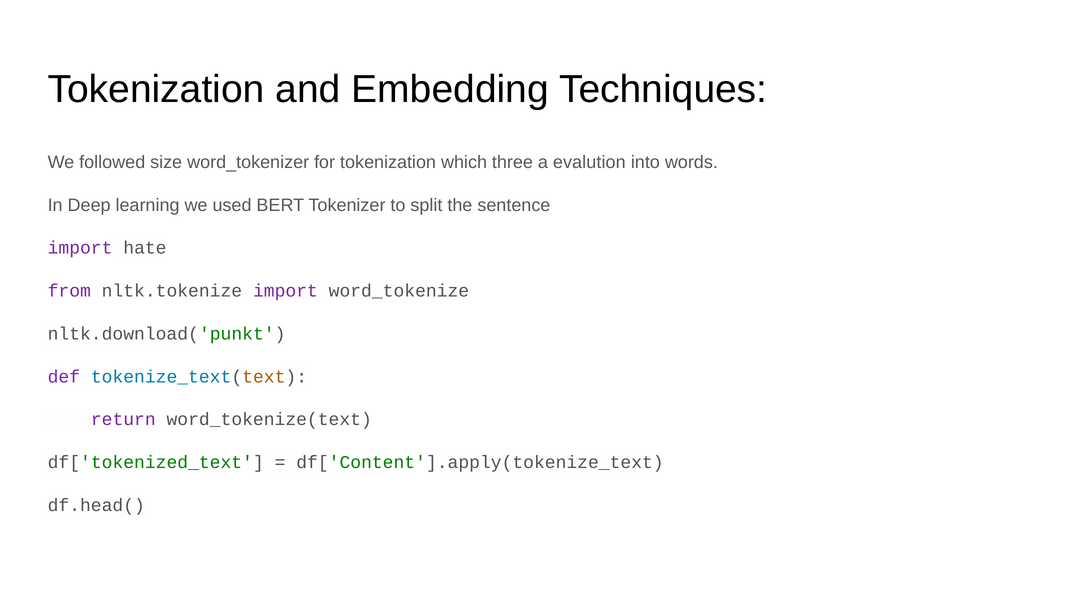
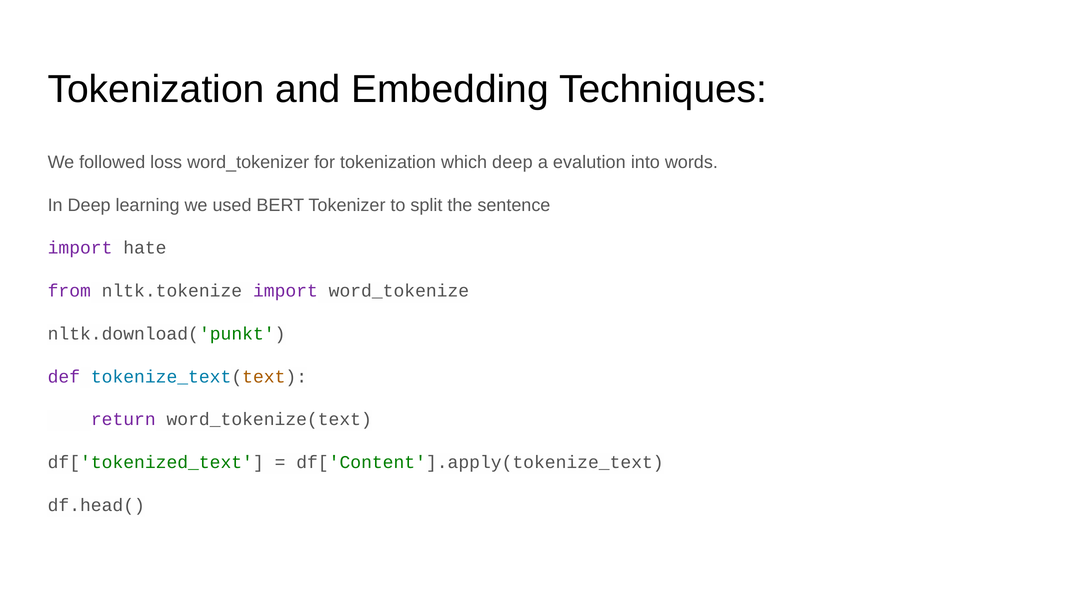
size: size -> loss
which three: three -> deep
